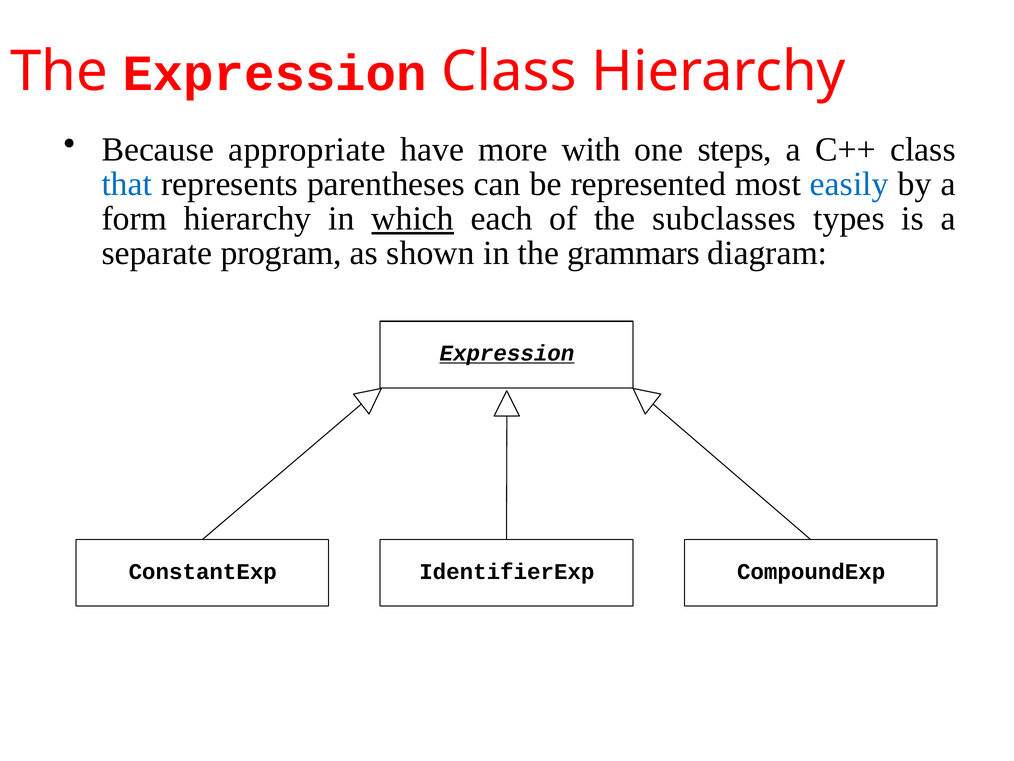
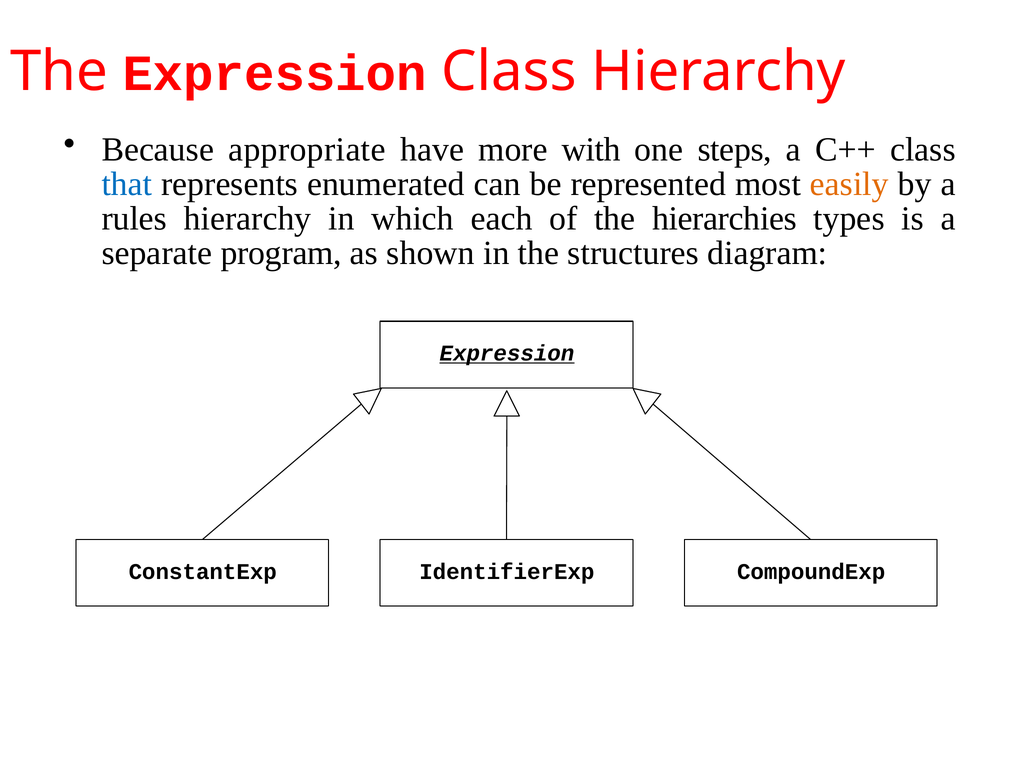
parentheses: parentheses -> enumerated
easily colour: blue -> orange
form: form -> rules
which underline: present -> none
subclasses: subclasses -> hierarchies
grammars: grammars -> structures
